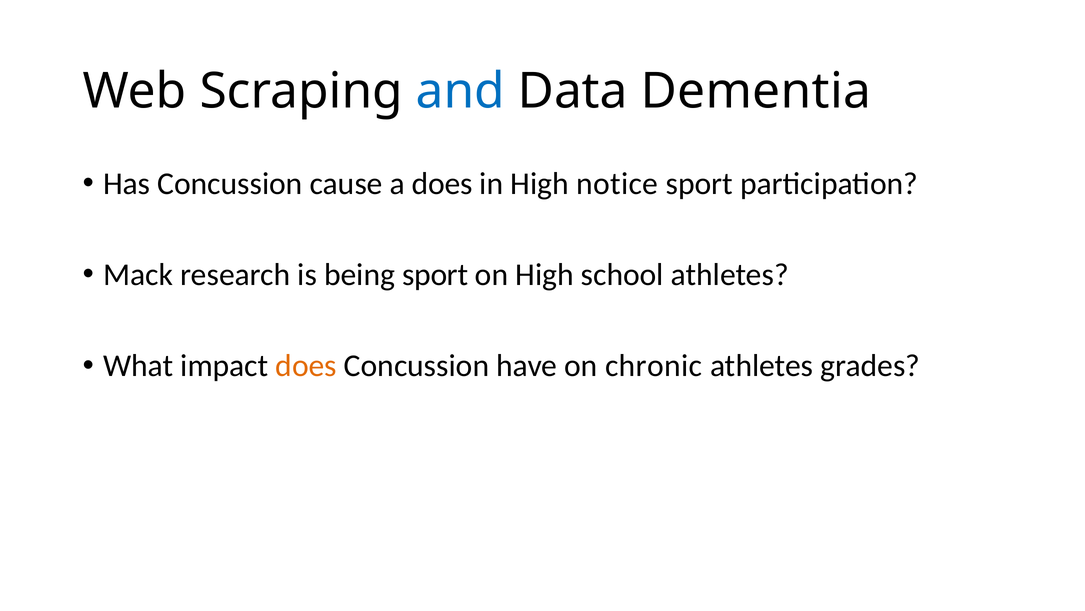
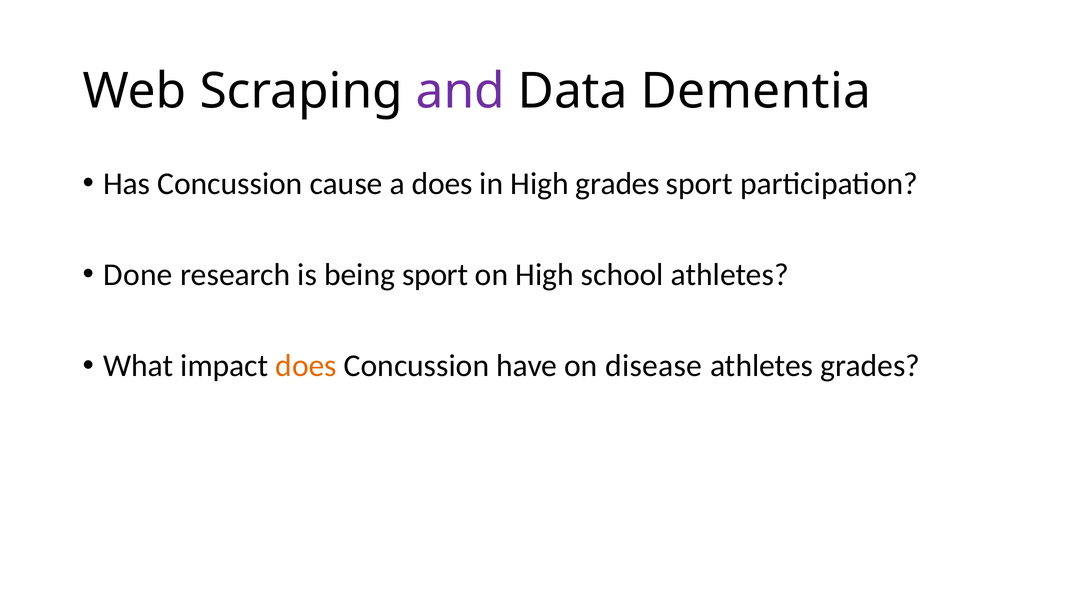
and colour: blue -> purple
High notice: notice -> grades
Mack: Mack -> Done
chronic: chronic -> disease
